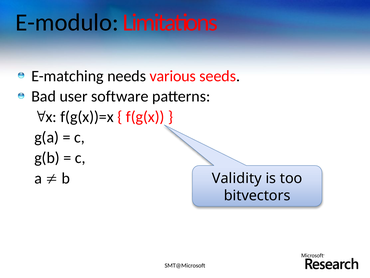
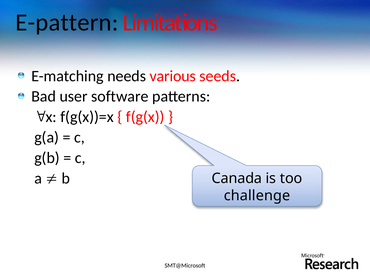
E-modulo: E-modulo -> E-pattern
Validity: Validity -> Canada
bitvectors: bitvectors -> challenge
